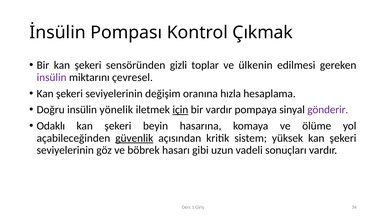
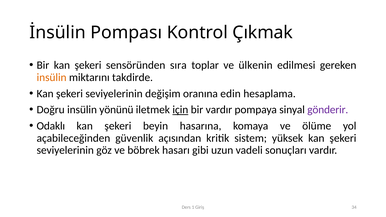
gizli: gizli -> sıra
insülin at (52, 77) colour: purple -> orange
çevresel: çevresel -> takdirde
hızla: hızla -> edin
yönelik: yönelik -> yönünü
güvenlik underline: present -> none
